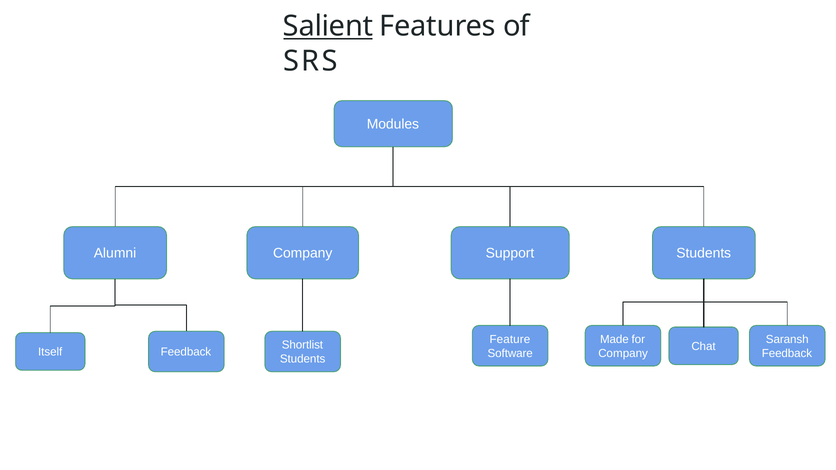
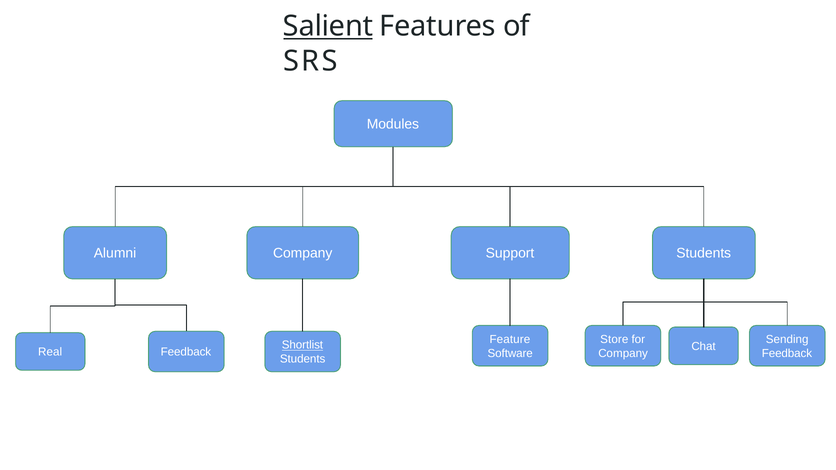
Made: Made -> Store
Saransh: Saransh -> Sending
Shortlist underline: none -> present
Itself: Itself -> Real
